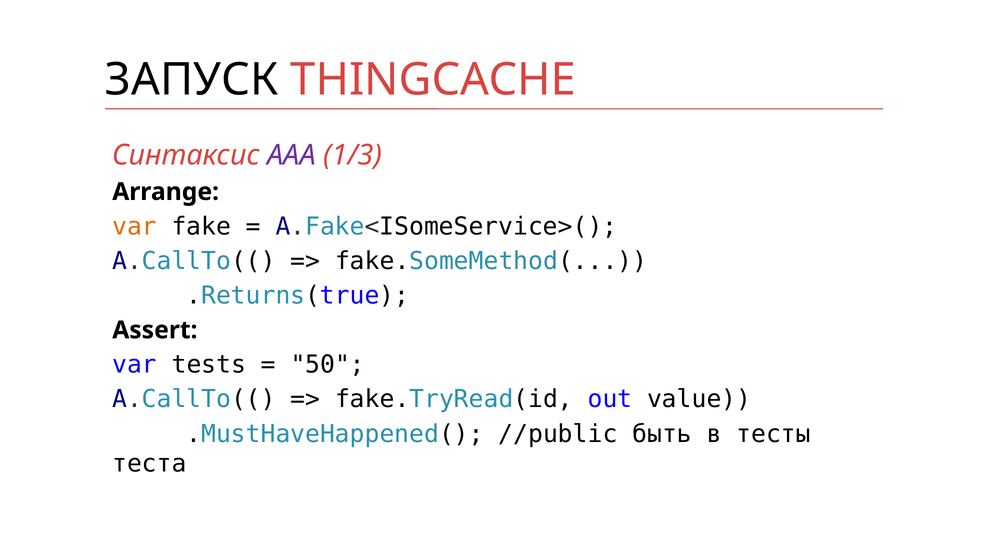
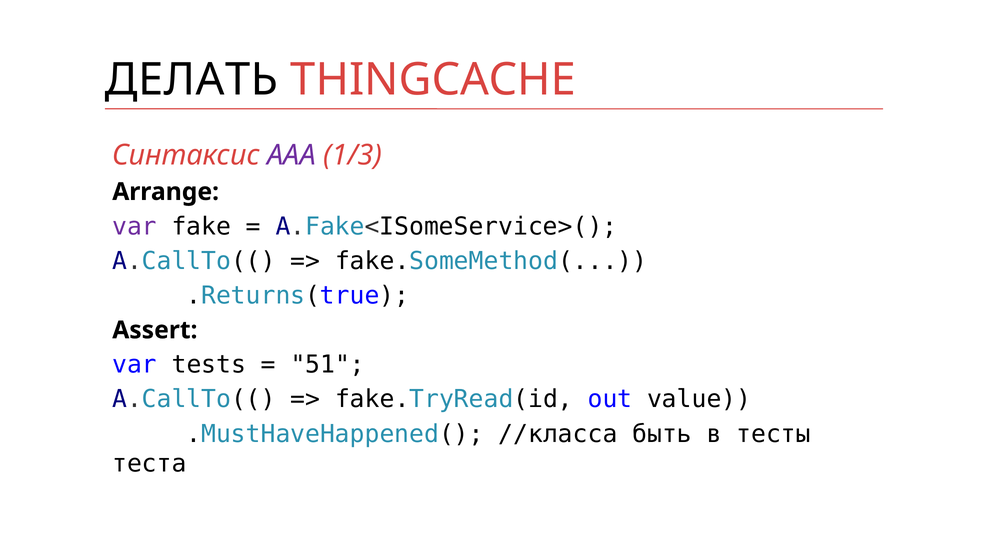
ЗАПУСК: ЗАПУСК -> ДЕЛАТЬ
var at (135, 226) colour: orange -> purple
50: 50 -> 51
//public: //public -> //класса
